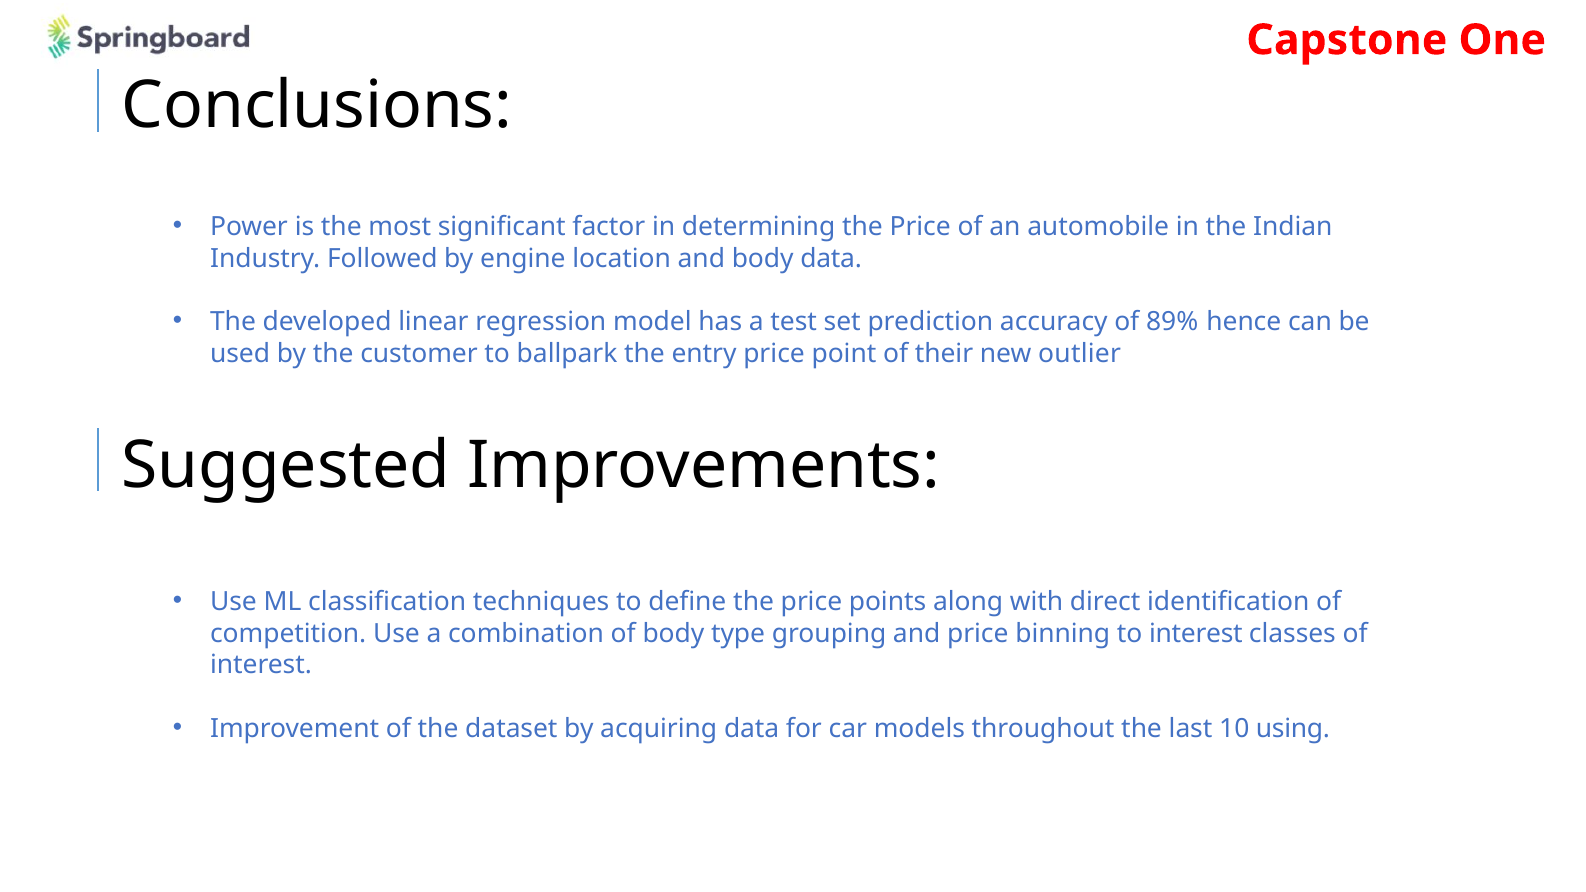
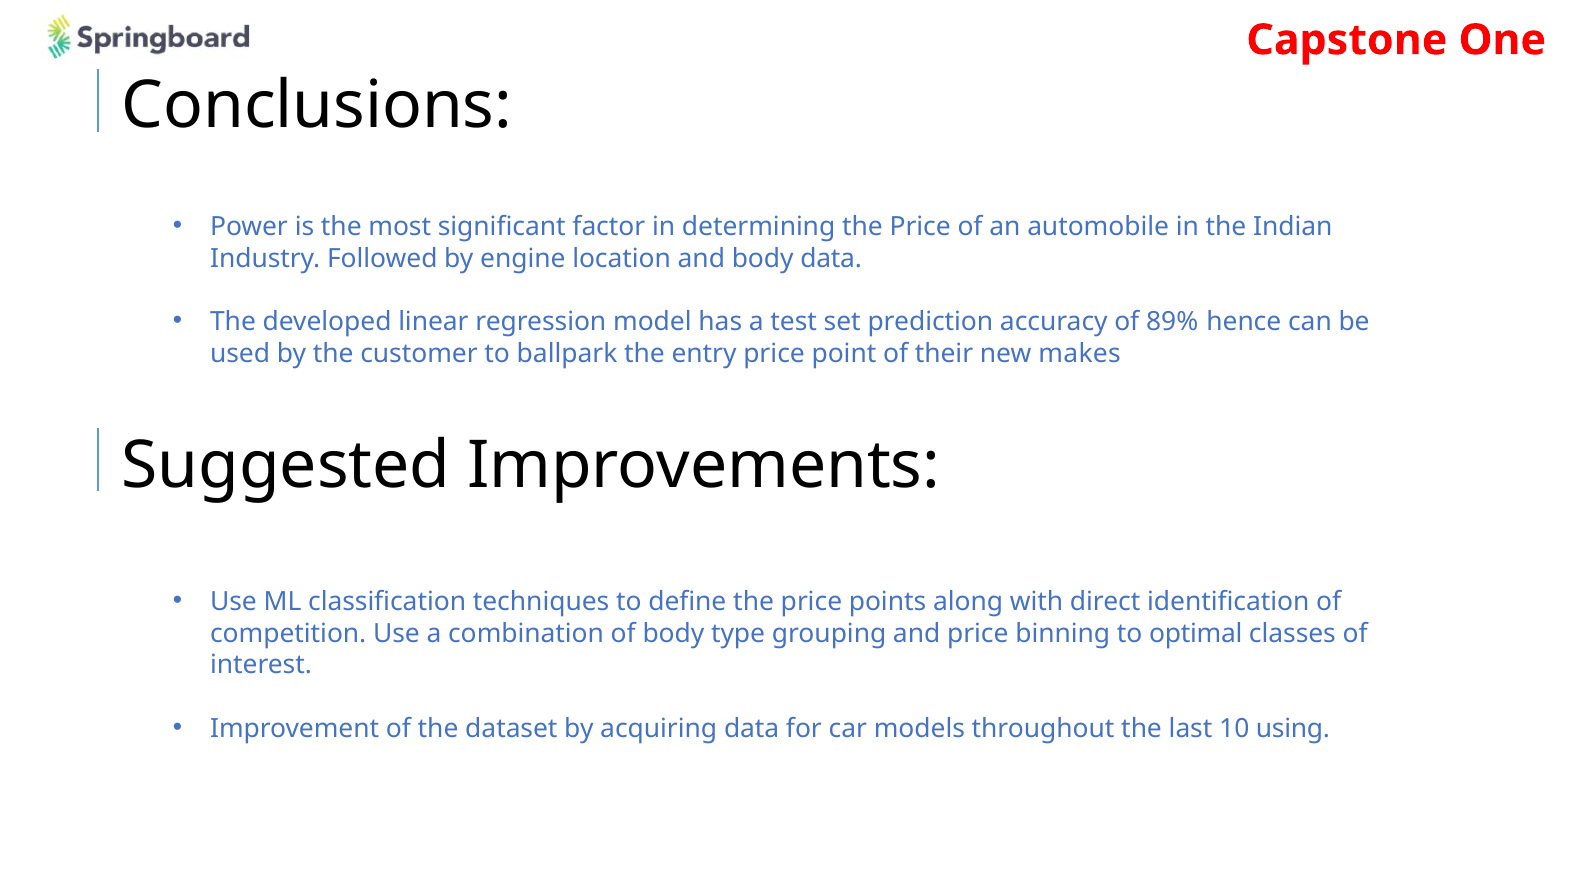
outlier: outlier -> makes
to interest: interest -> optimal
